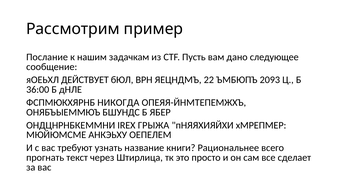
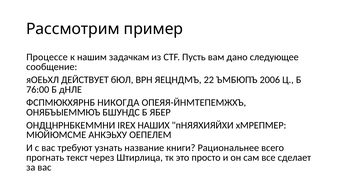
Послание: Послание -> Процессе
2093: 2093 -> 2006
36:00: 36:00 -> 76:00
ГРЫЖА: ГРЫЖА -> НАШИХ
